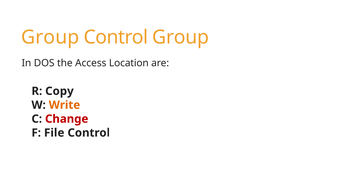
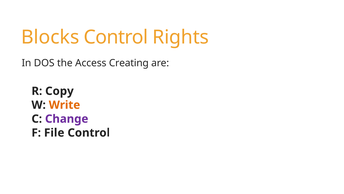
Group at (50, 37): Group -> Blocks
Control Group: Group -> Rights
Location: Location -> Creating
Change colour: red -> purple
